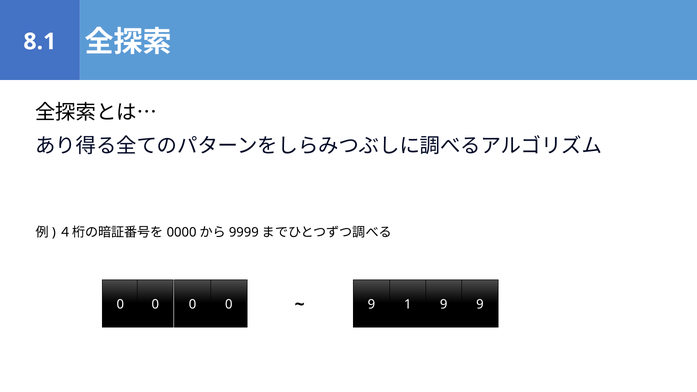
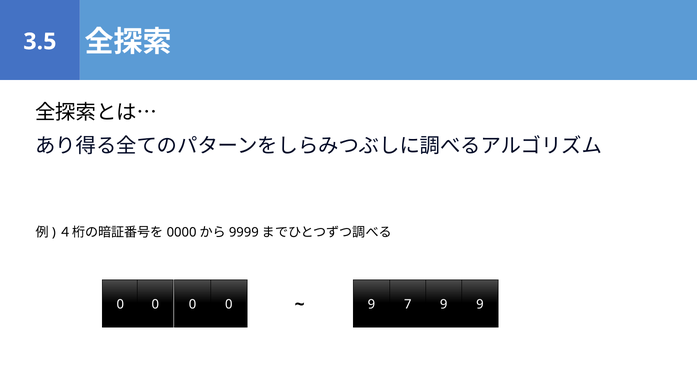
8.1: 8.1 -> 3.5
1: 1 -> 7
